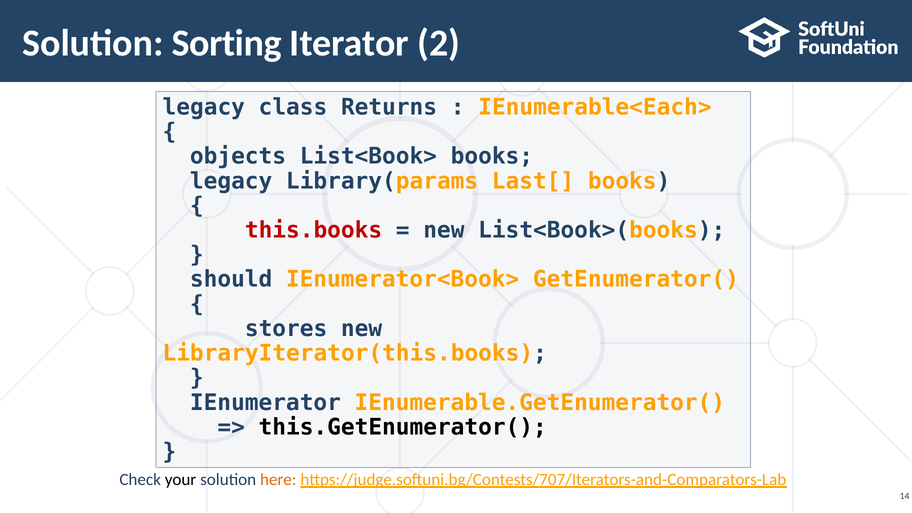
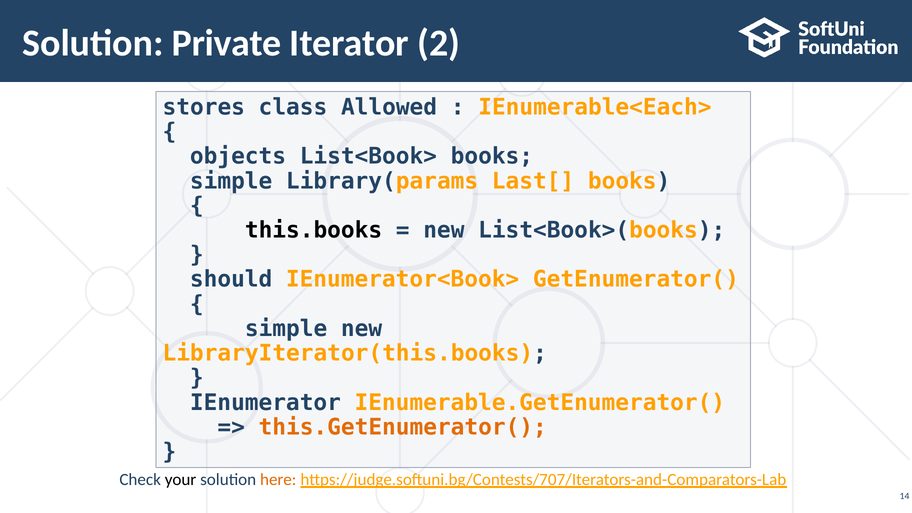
Sorting: Sorting -> Private
legacy at (204, 107): legacy -> stores
Returns: Returns -> Allowed
legacy at (231, 181): legacy -> simple
this.books colour: red -> black
stores at (286, 329): stores -> simple
this.GetEnumerator( colour: black -> orange
